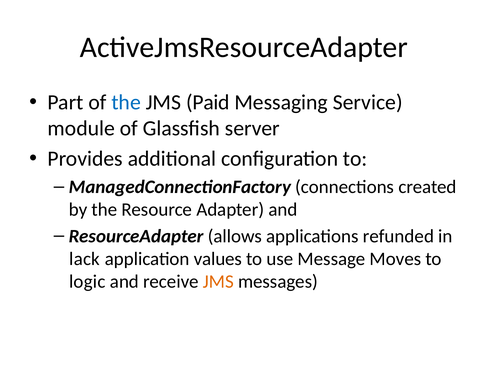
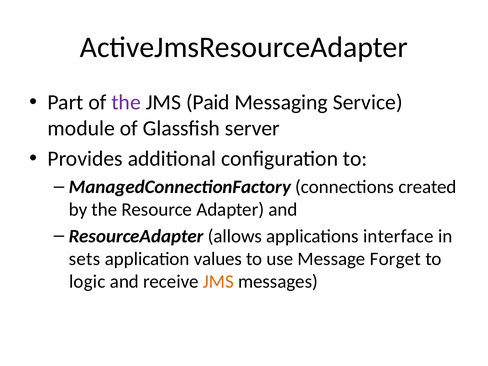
the at (126, 102) colour: blue -> purple
refunded: refunded -> interface
lack: lack -> sets
Moves: Moves -> Forget
